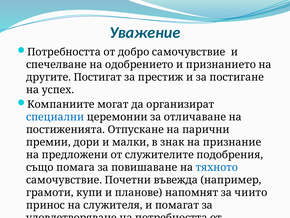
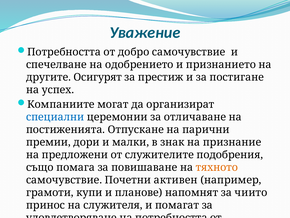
Постигат: Постигат -> Осигурят
тяхното colour: blue -> orange
въвежда: въвежда -> активен
